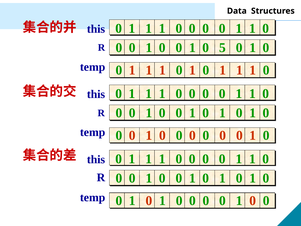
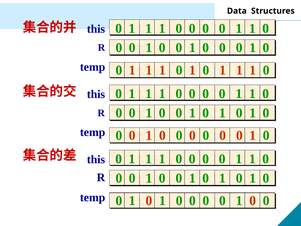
5 at (223, 48): 5 -> 0
